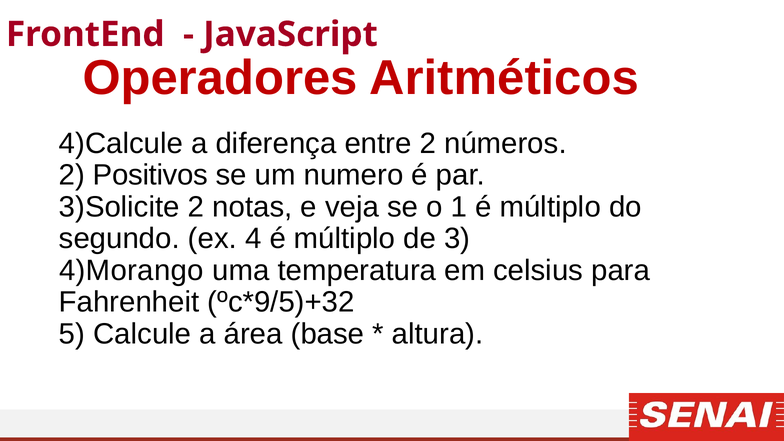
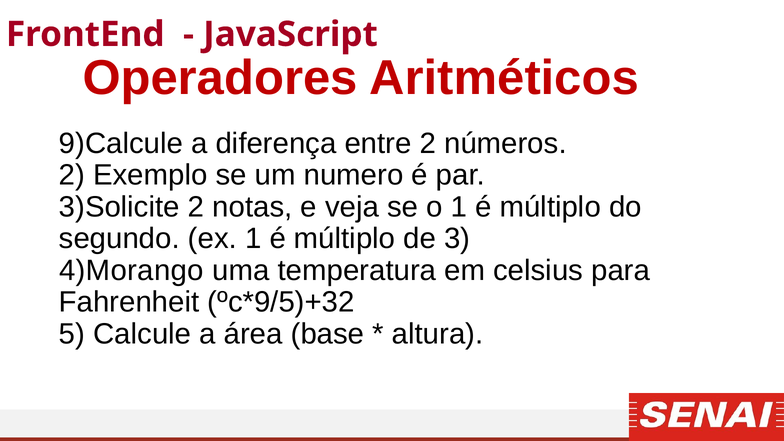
4)Calcule: 4)Calcule -> 9)Calcule
Positivos: Positivos -> Exemplo
ex 4: 4 -> 1
